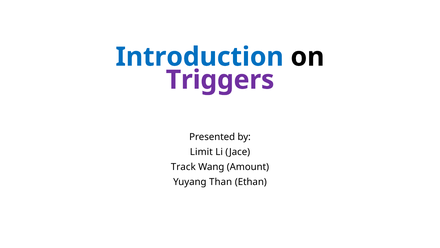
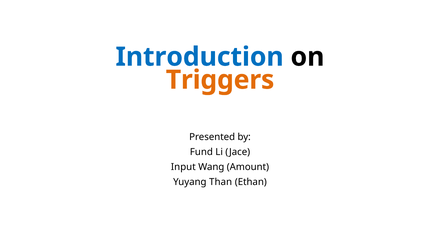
Triggers colour: purple -> orange
Limit: Limit -> Fund
Track: Track -> Input
